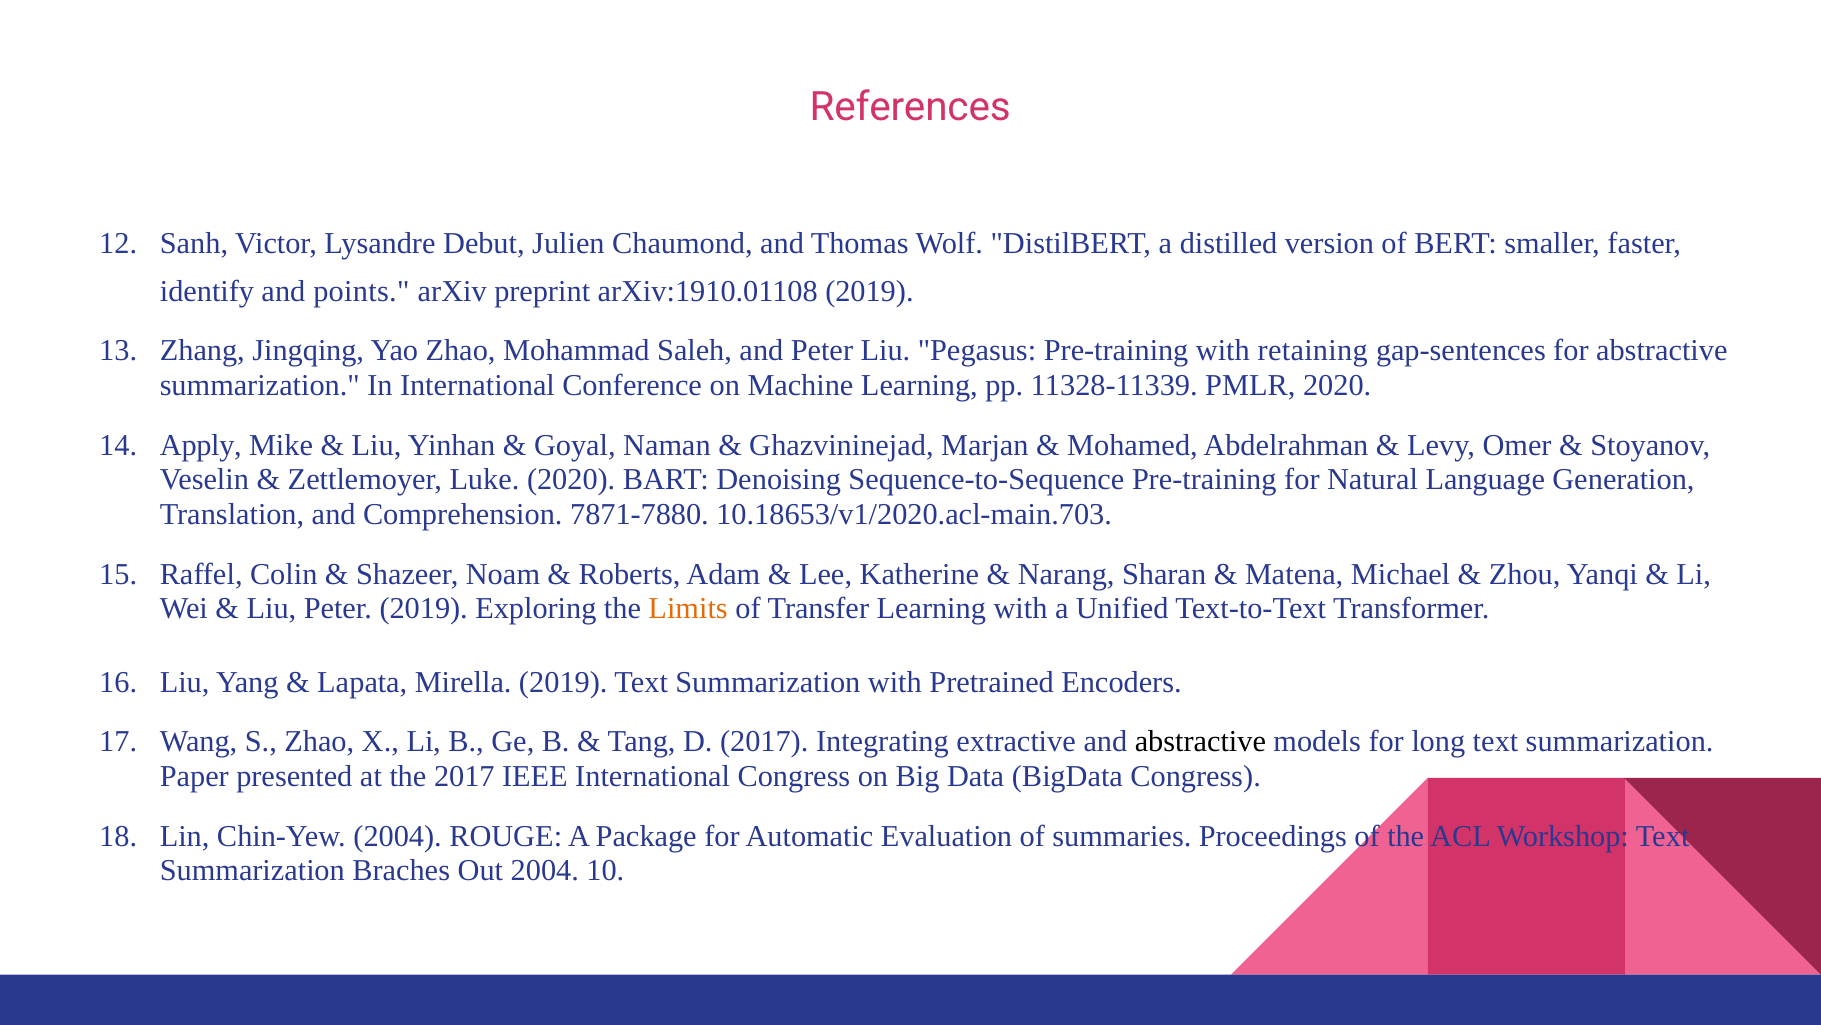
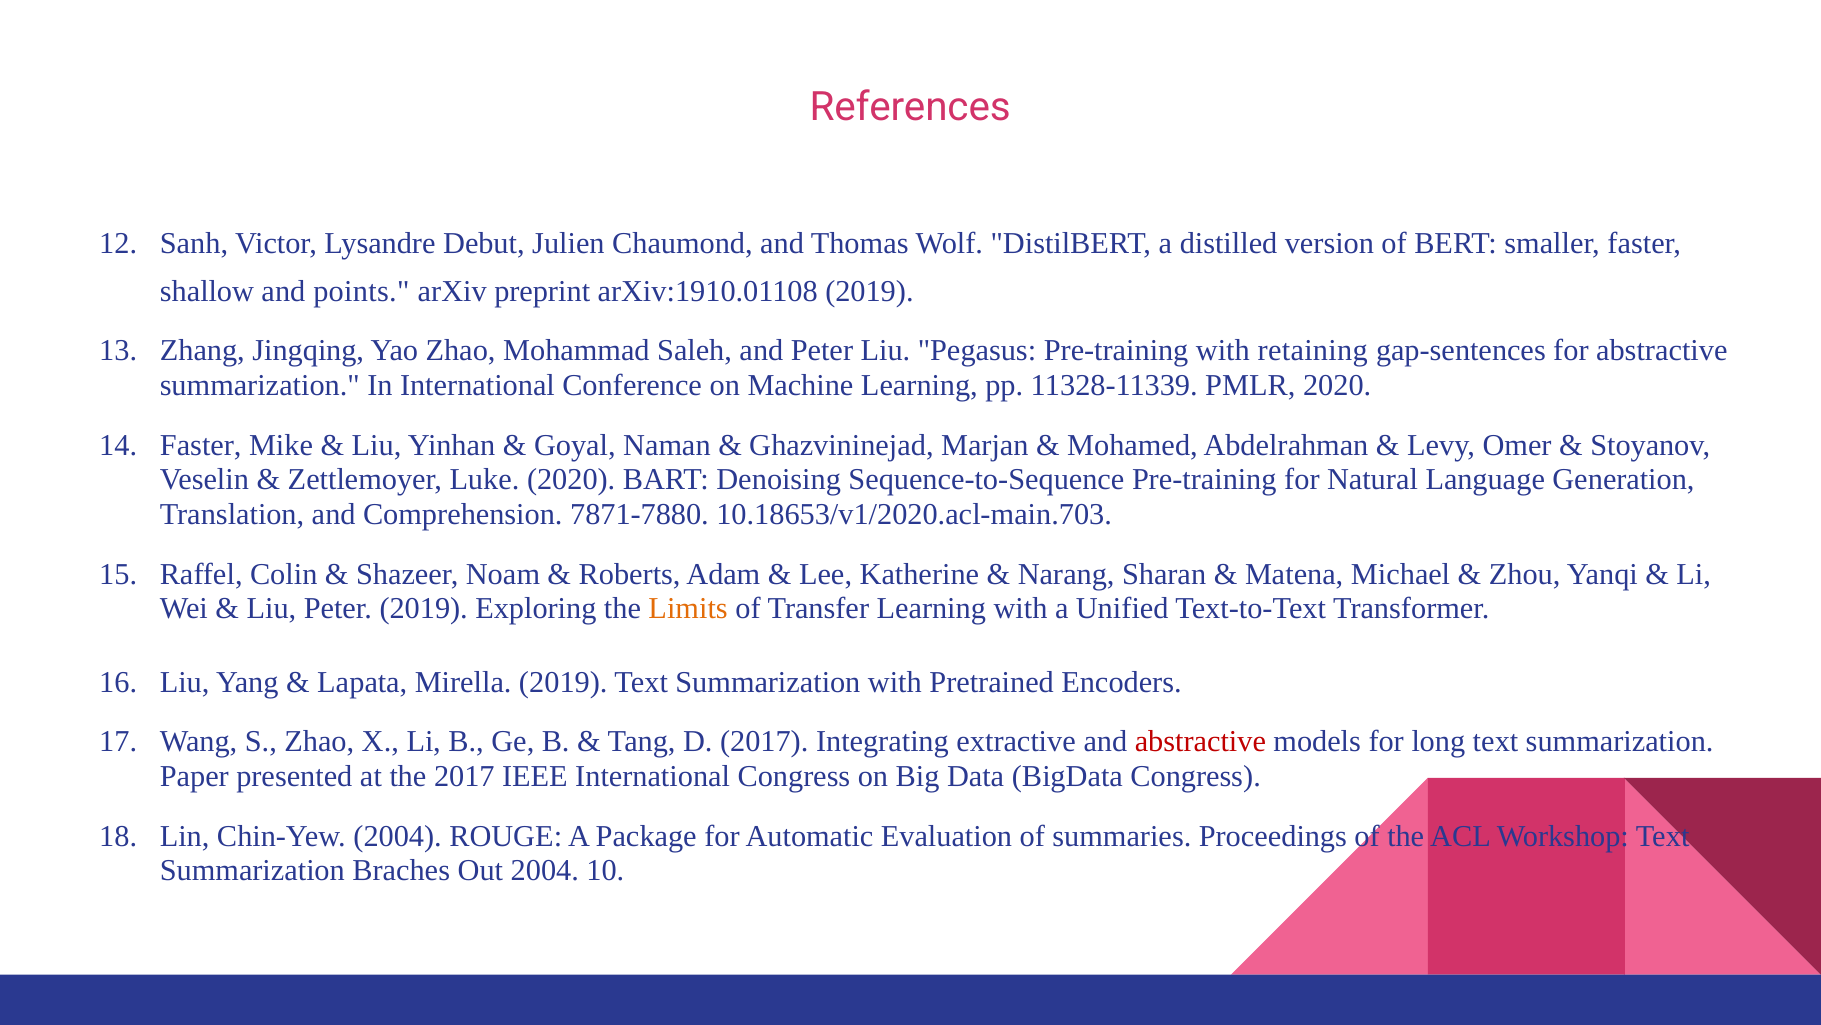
identify: identify -> shallow
Apply at (201, 445): Apply -> Faster
abstractive at (1200, 741) colour: black -> red
